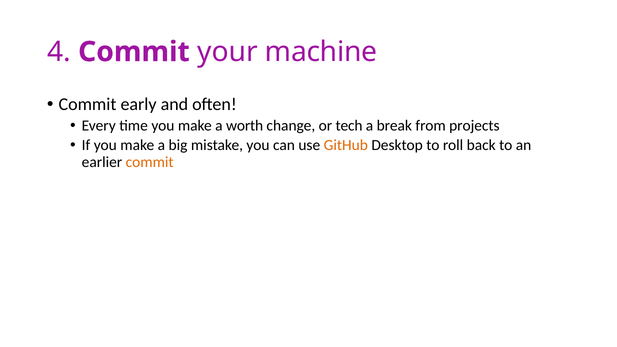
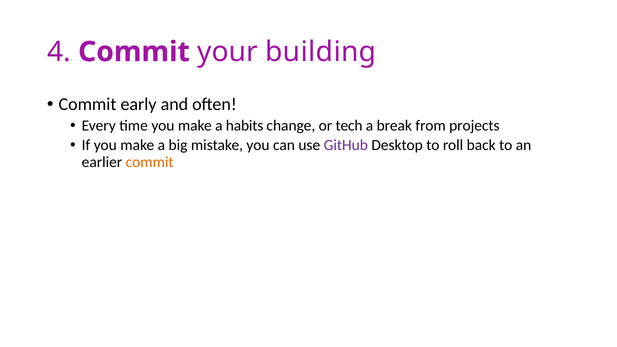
machine: machine -> building
worth: worth -> habits
GitHub colour: orange -> purple
